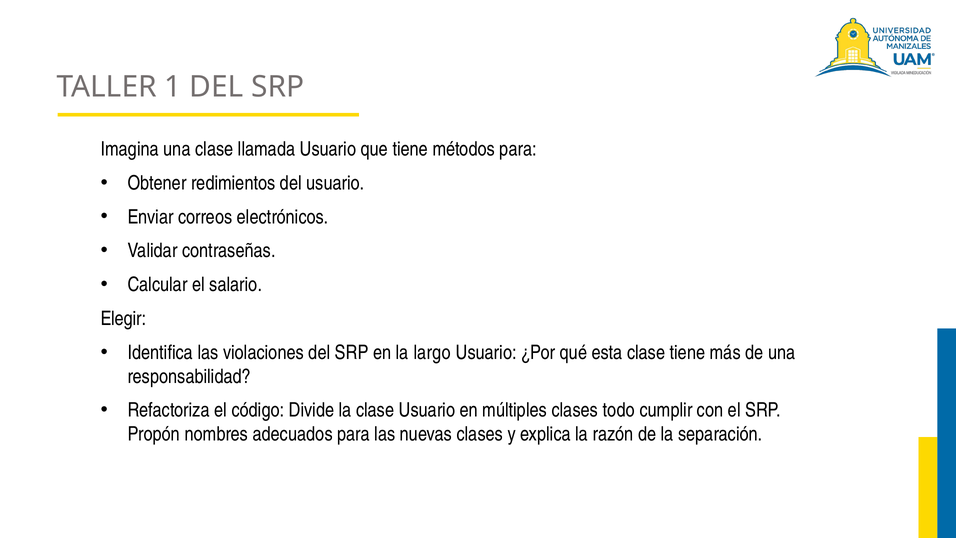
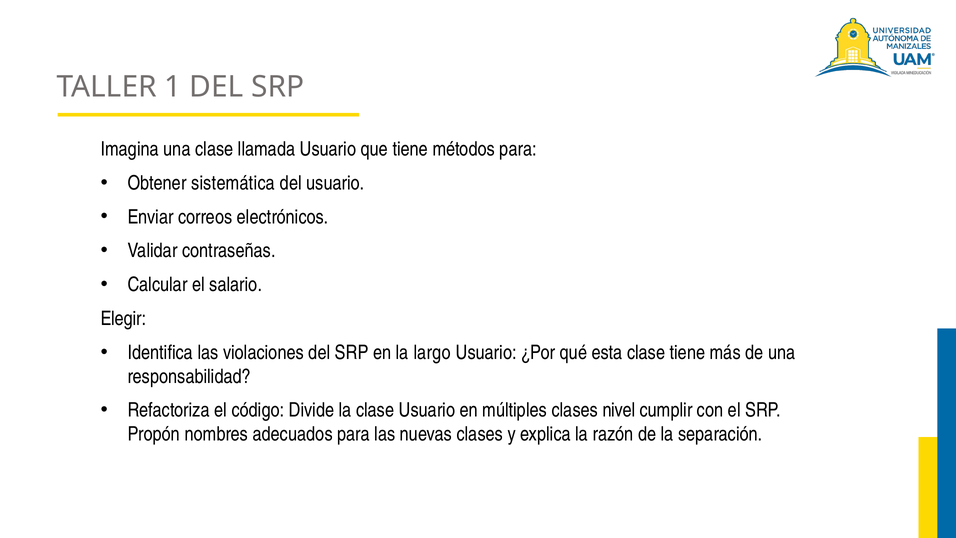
redimientos: redimientos -> sistemática
todo: todo -> nivel
